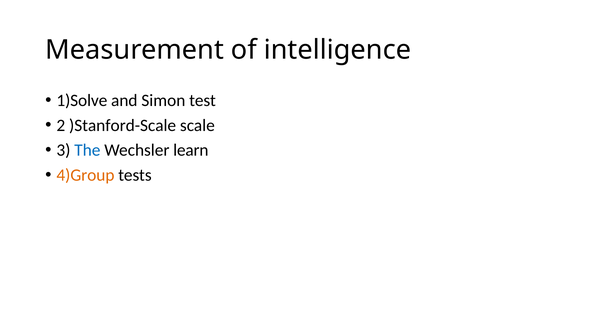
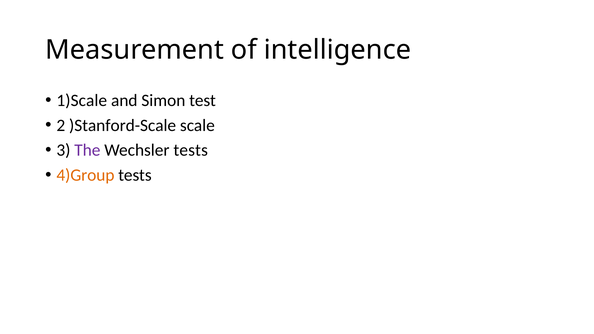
1)Solve: 1)Solve -> 1)Scale
The colour: blue -> purple
Wechsler learn: learn -> tests
